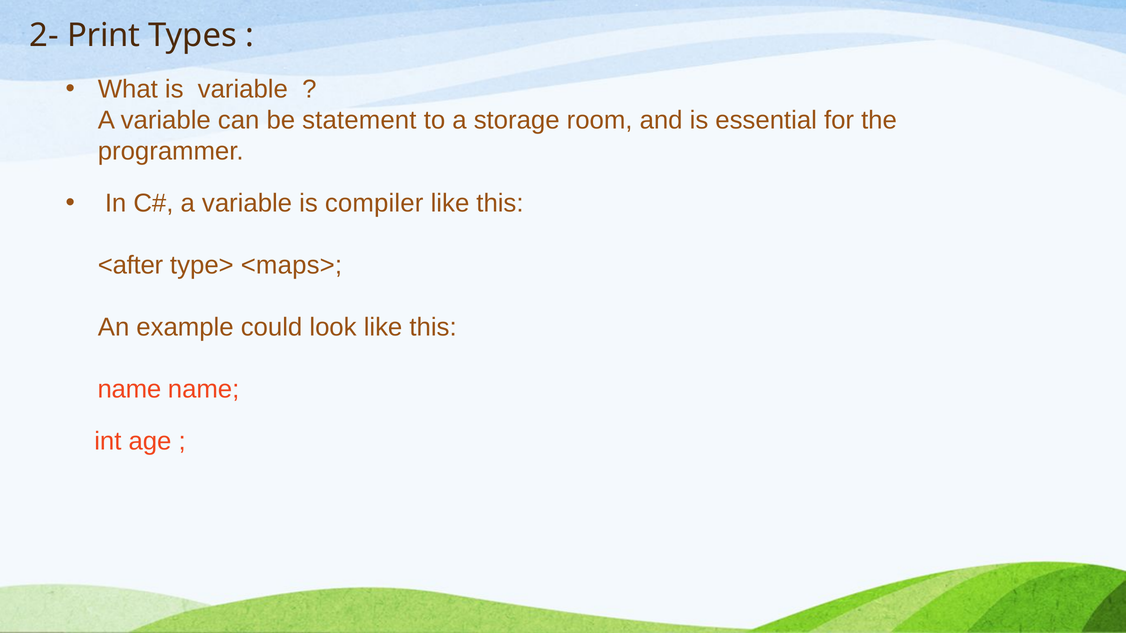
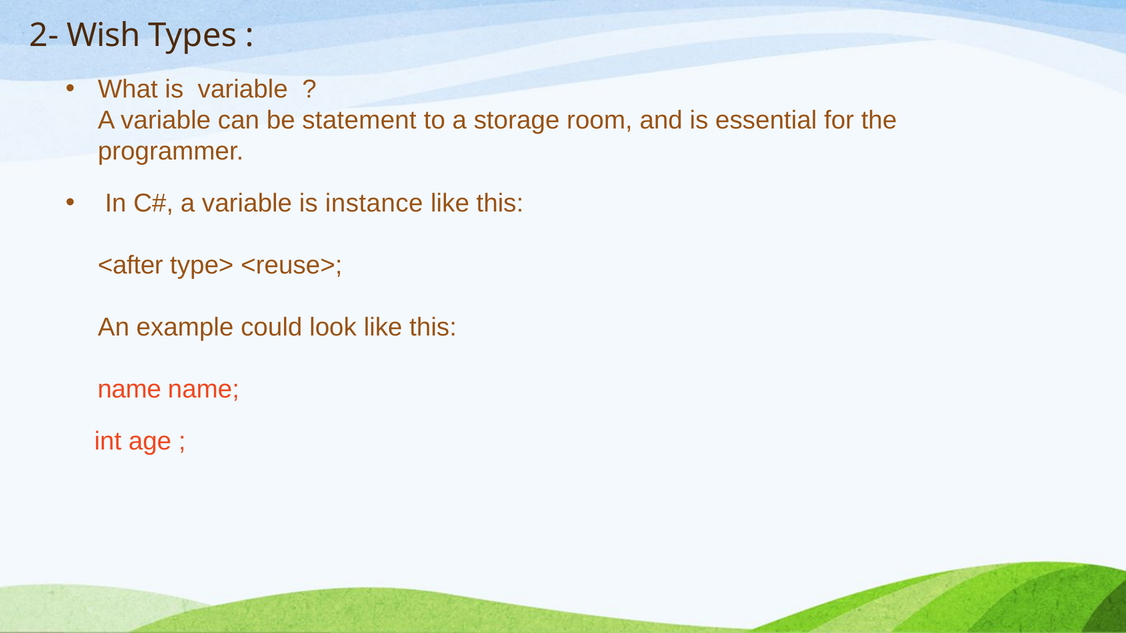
Print: Print -> Wish
compiler: compiler -> instance
<maps>: <maps> -> <reuse>
